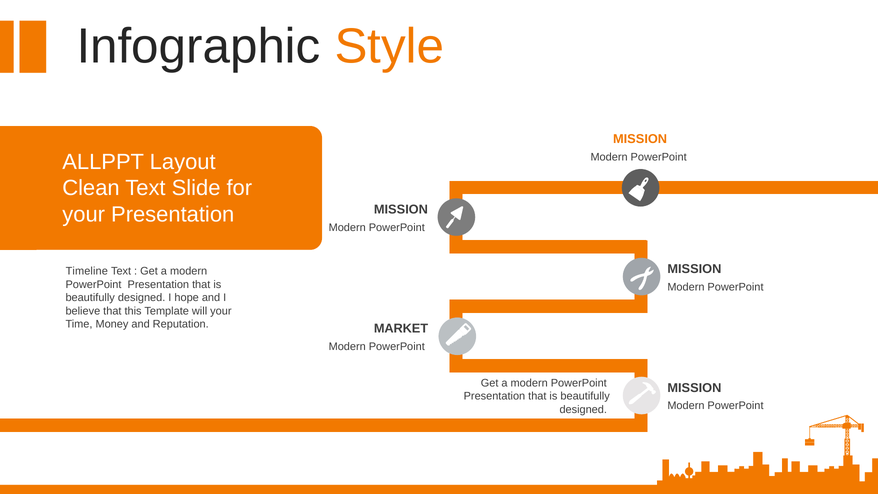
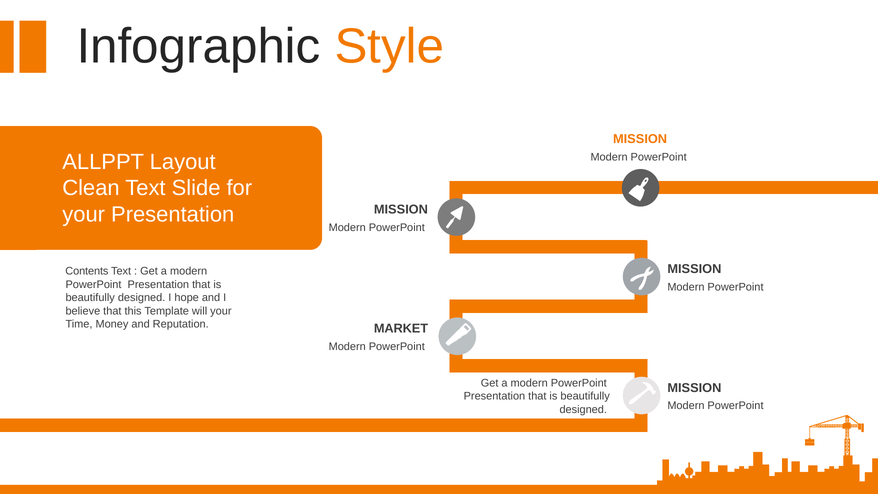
Timeline: Timeline -> Contents
